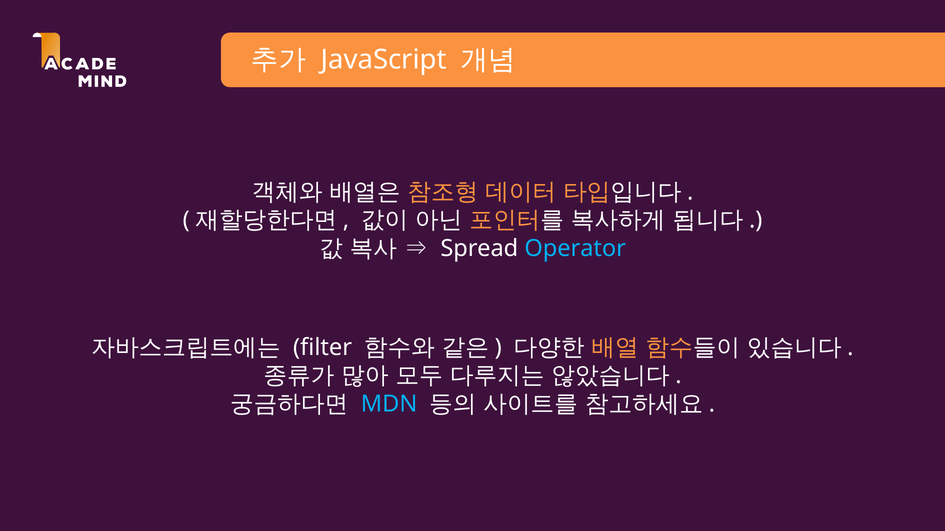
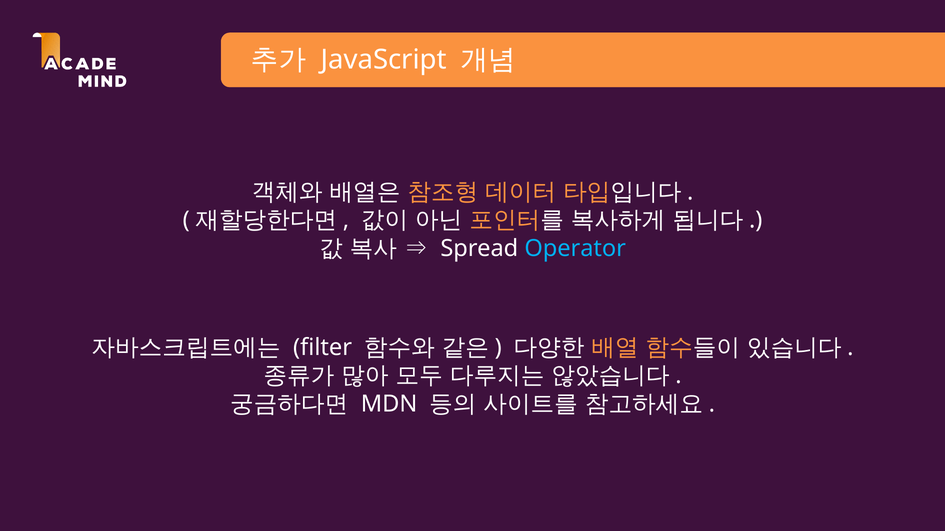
MDN colour: light blue -> white
